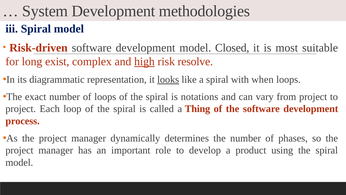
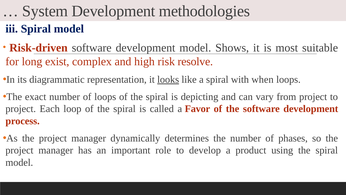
Closed: Closed -> Shows
high underline: present -> none
notations: notations -> depicting
Thing: Thing -> Favor
